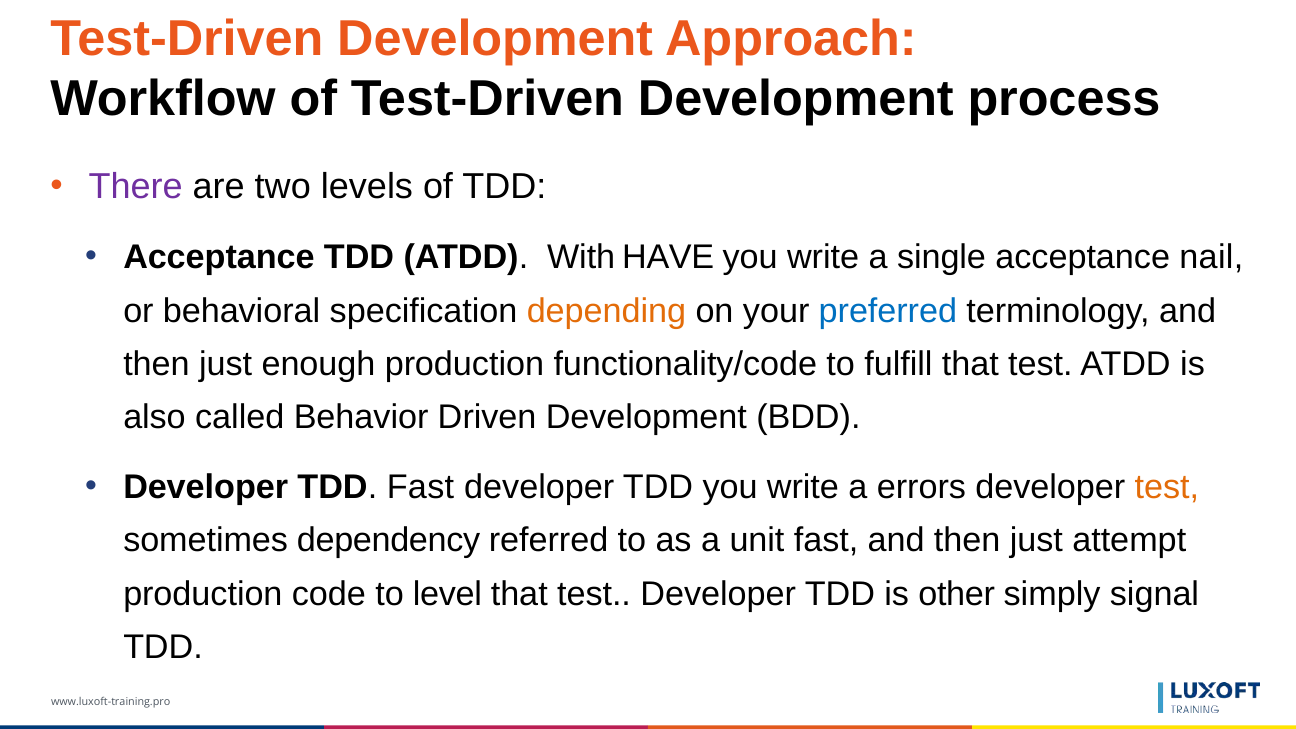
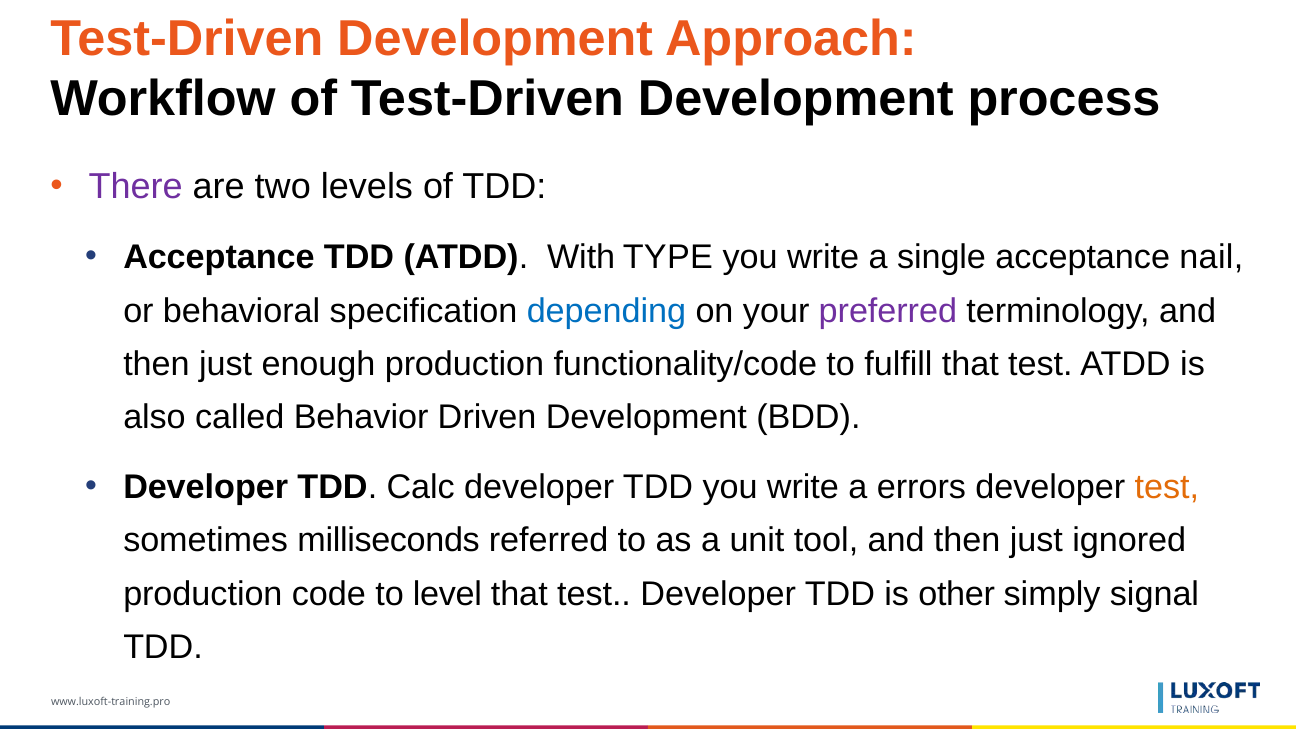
HAVE: HAVE -> TYPE
depending colour: orange -> blue
preferred colour: blue -> purple
TDD Fast: Fast -> Calc
dependency: dependency -> milliseconds
unit fast: fast -> tool
attempt: attempt -> ignored
